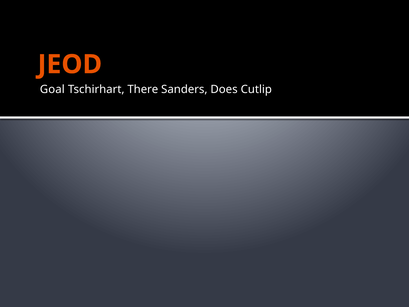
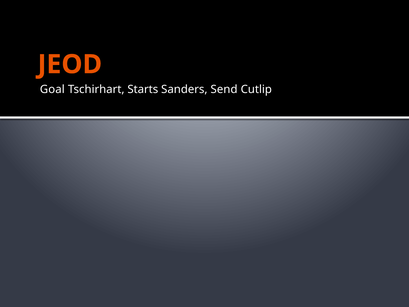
There: There -> Starts
Does: Does -> Send
